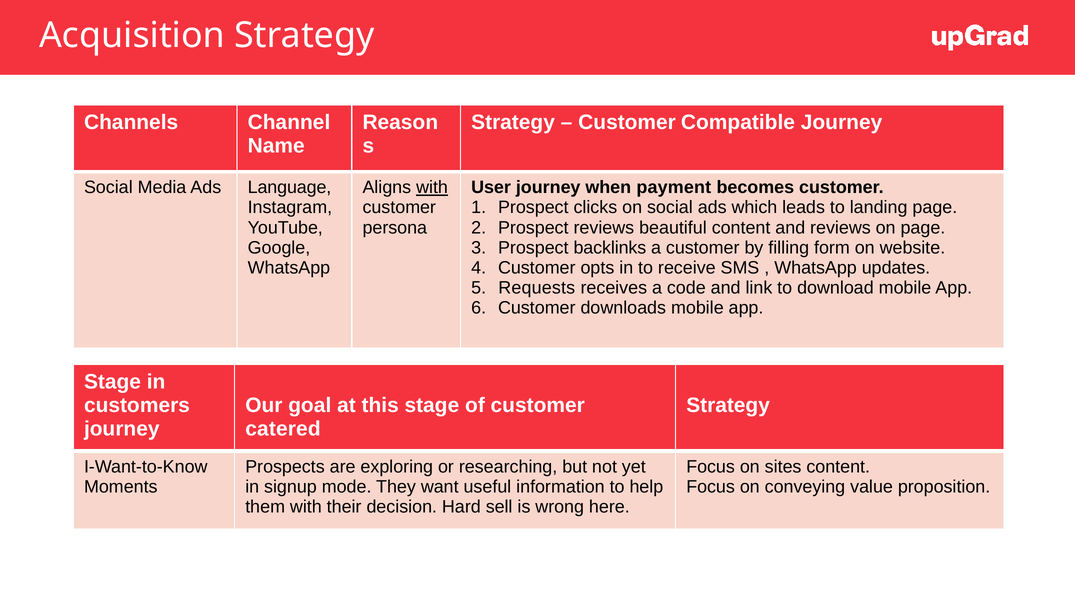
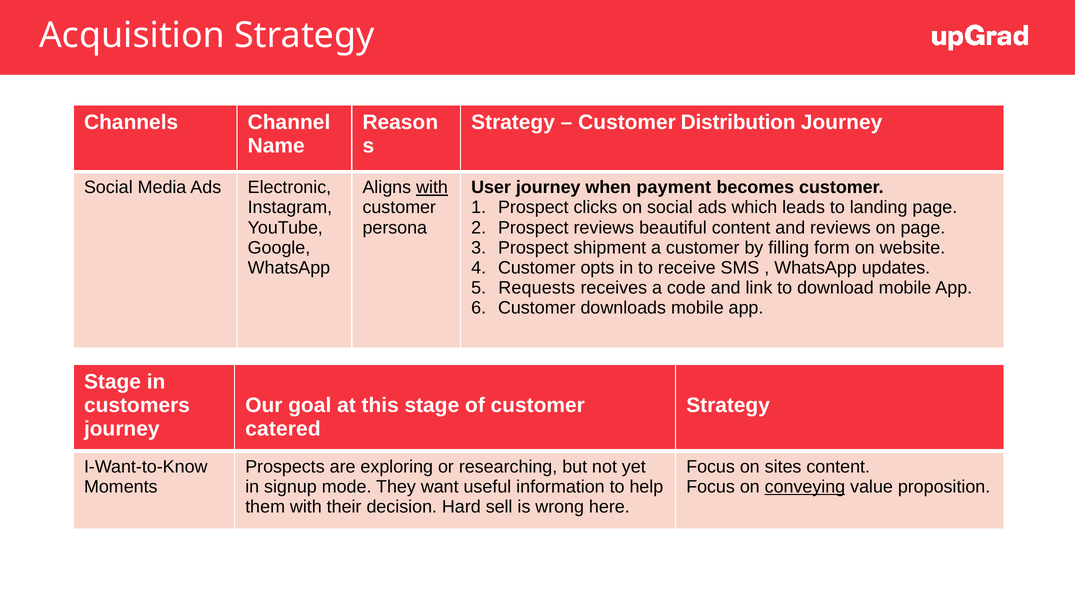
Compatible: Compatible -> Distribution
Language: Language -> Electronic
backlinks: backlinks -> shipment
conveying underline: none -> present
